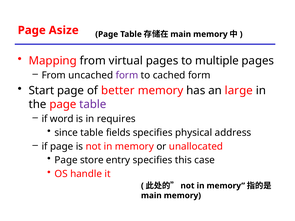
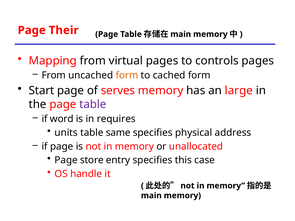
Asize: Asize -> Their
multiple: multiple -> controls
form at (127, 75) colour: purple -> orange
better: better -> serves
since: since -> units
fields: fields -> same
